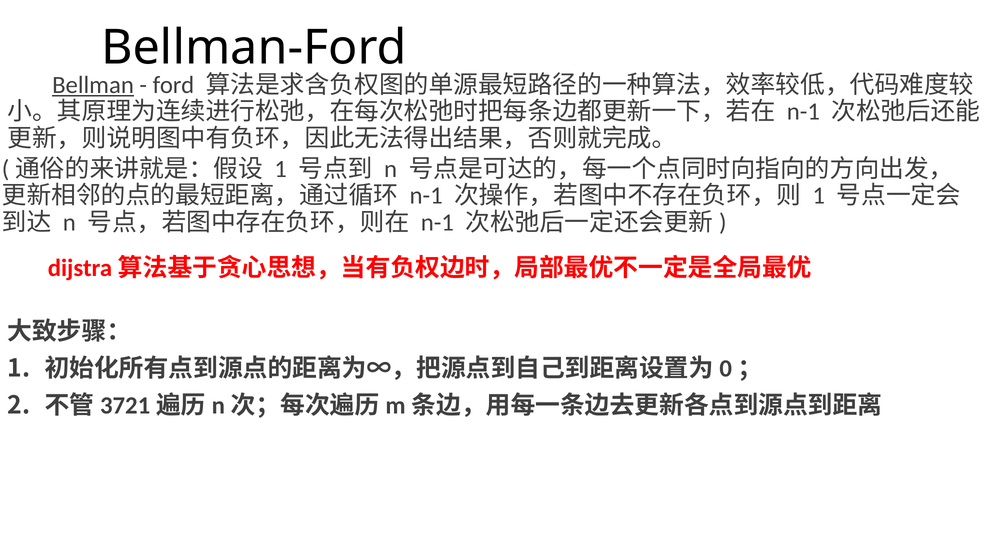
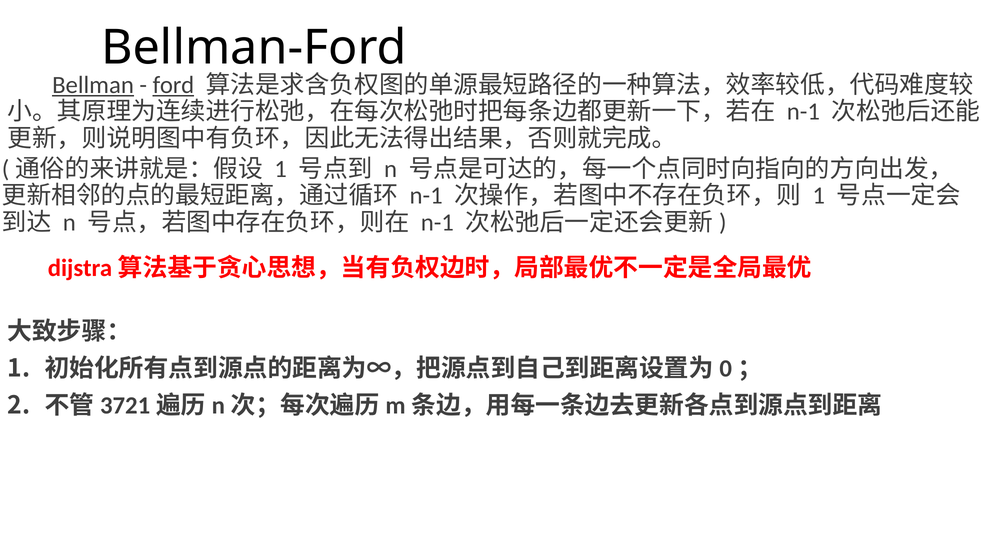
ford underline: none -> present
